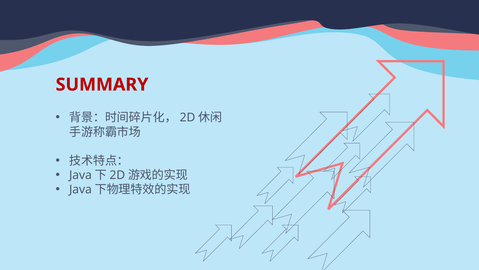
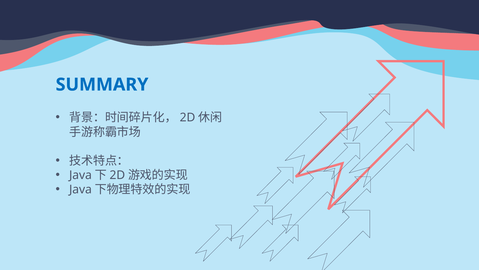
SUMMARY colour: red -> blue
